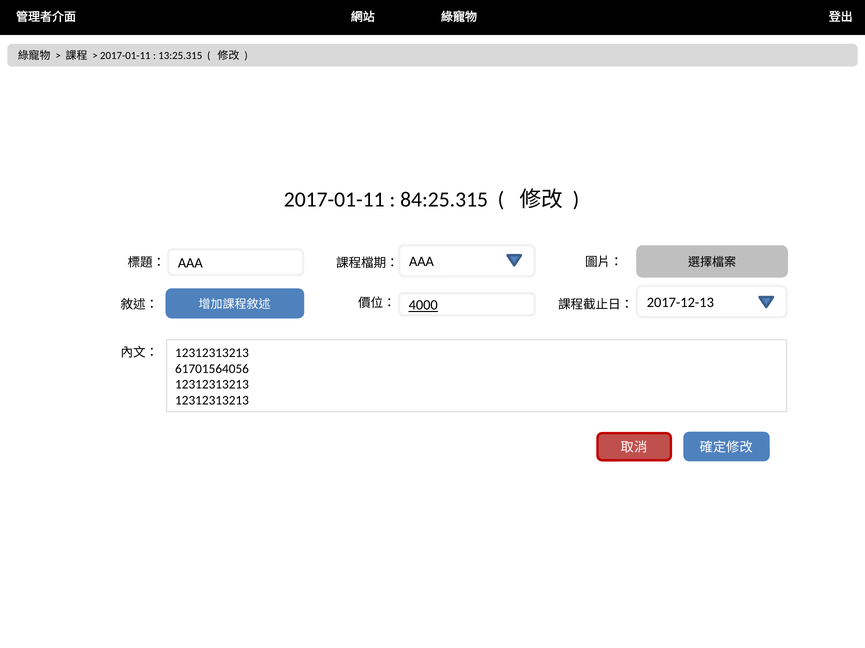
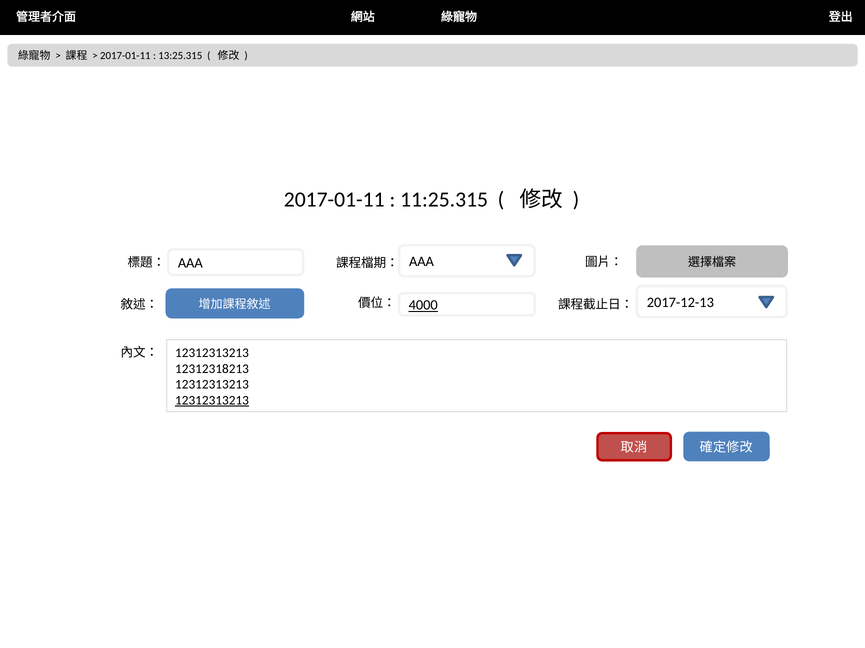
84:25.315: 84:25.315 -> 11:25.315
61701564056: 61701564056 -> 12312318213
12312313213 at (212, 401) underline: none -> present
